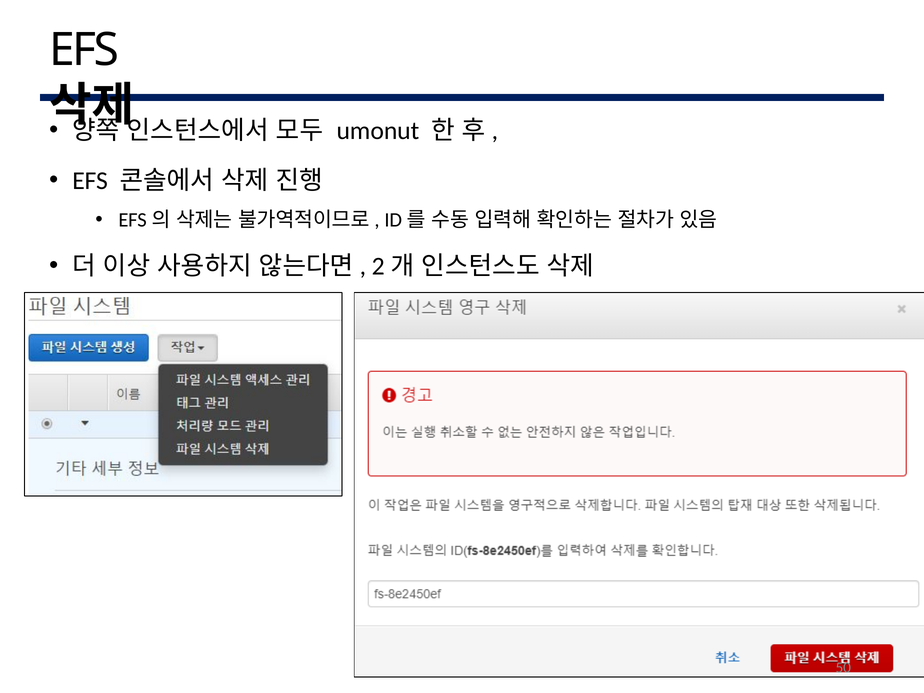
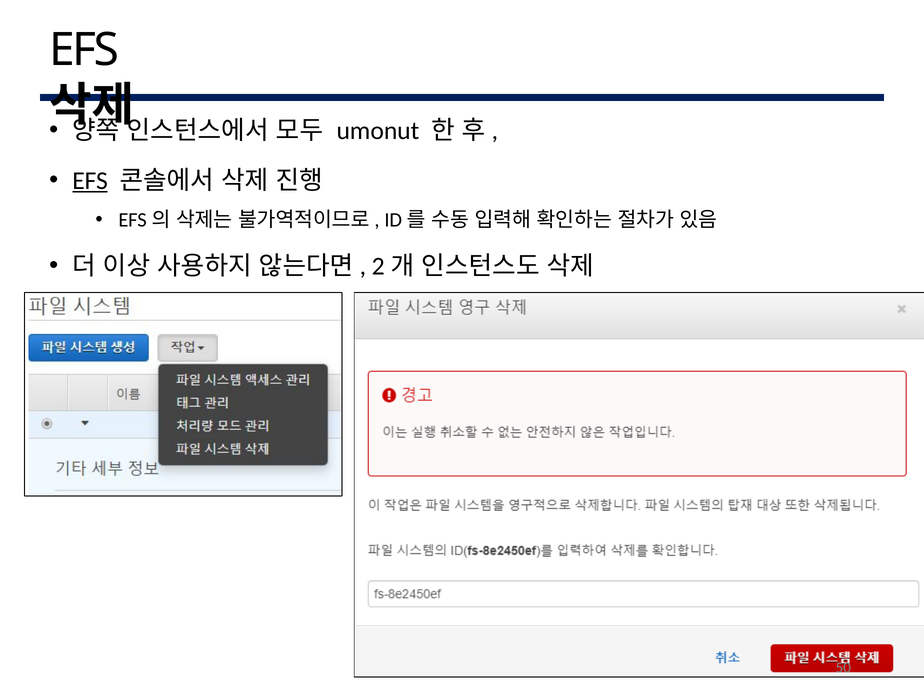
EFS at (90, 181) underline: none -> present
